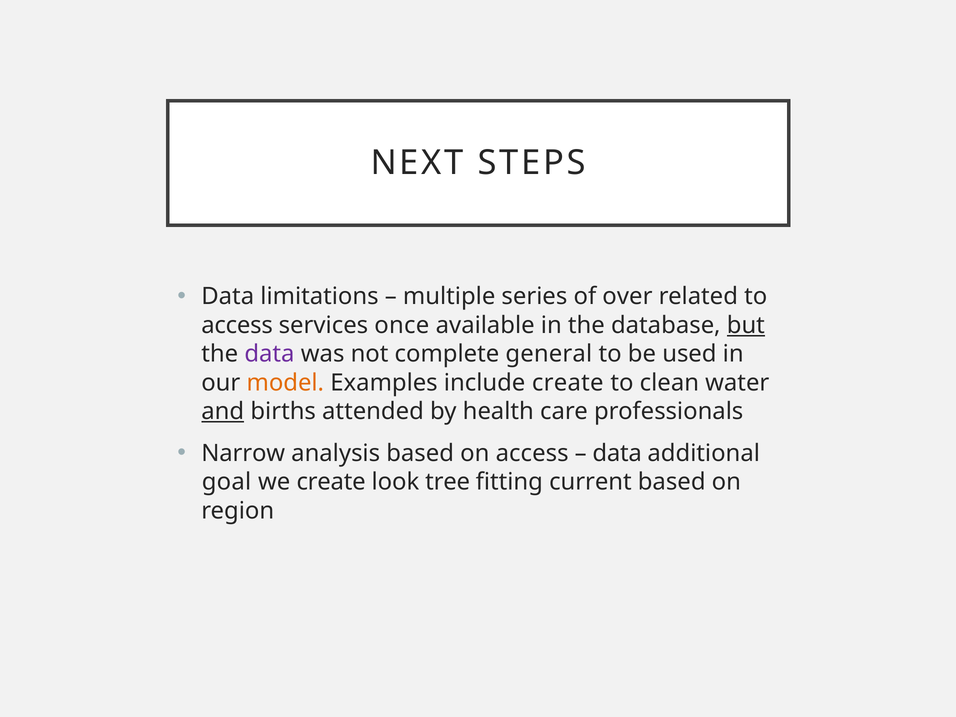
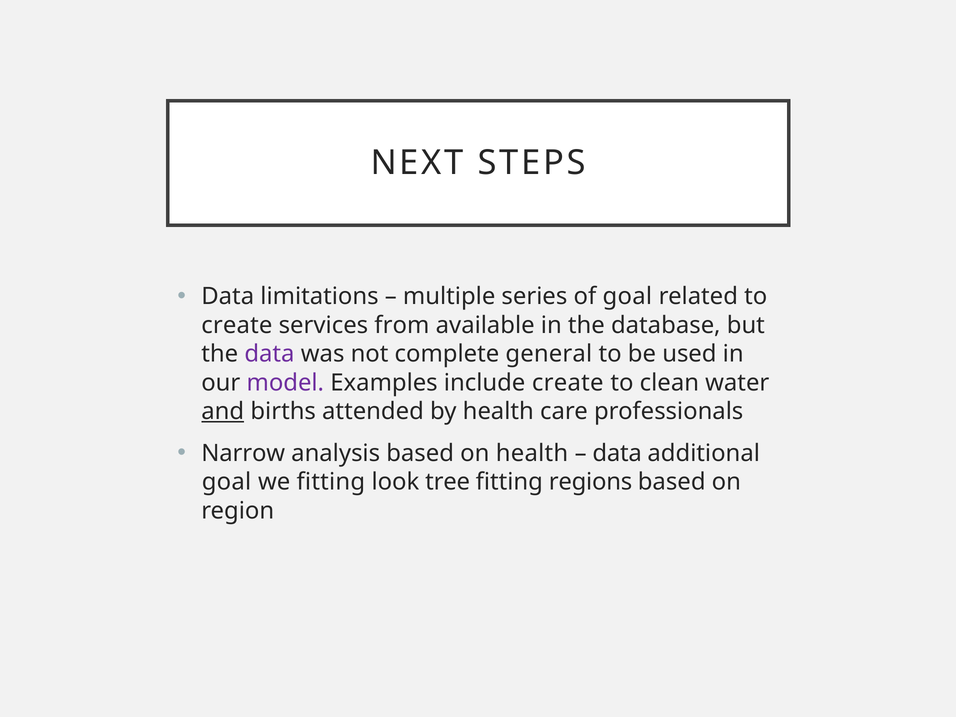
of over: over -> goal
access at (237, 325): access -> create
once: once -> from
but underline: present -> none
model colour: orange -> purple
on access: access -> health
we create: create -> fitting
current: current -> regions
